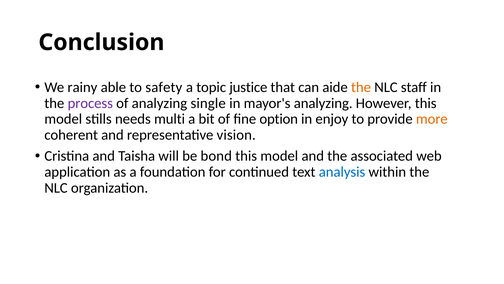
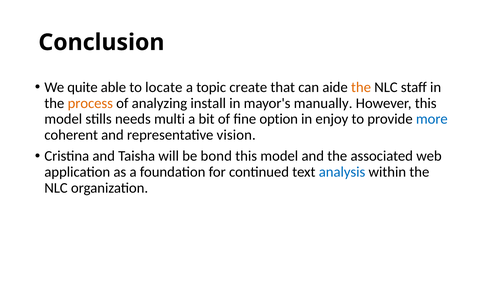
rainy: rainy -> quite
safety: safety -> locate
justice: justice -> create
process colour: purple -> orange
single: single -> install
mayor's analyzing: analyzing -> manually
more colour: orange -> blue
